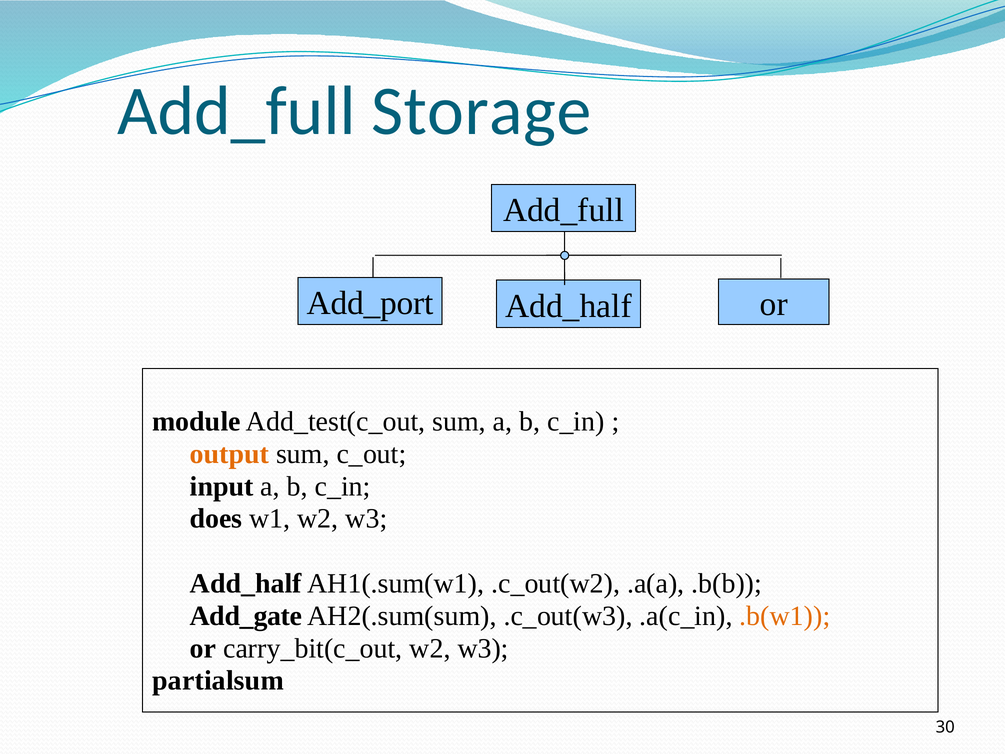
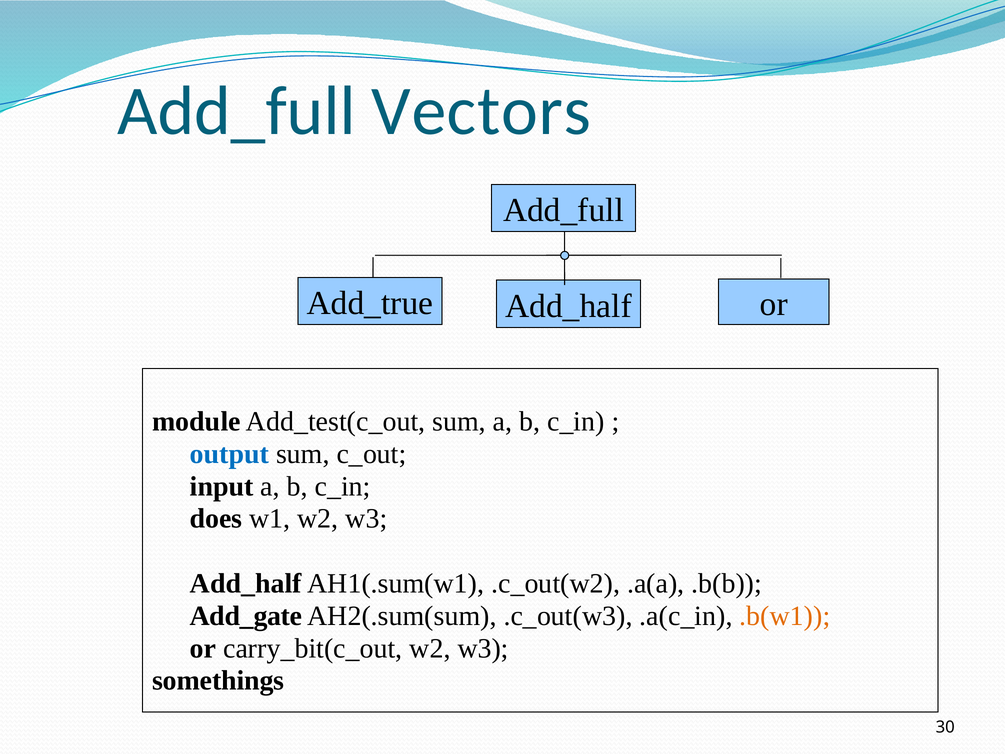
Storage: Storage -> Vectors
Add_port: Add_port -> Add_true
output colour: orange -> blue
partialsum: partialsum -> somethings
